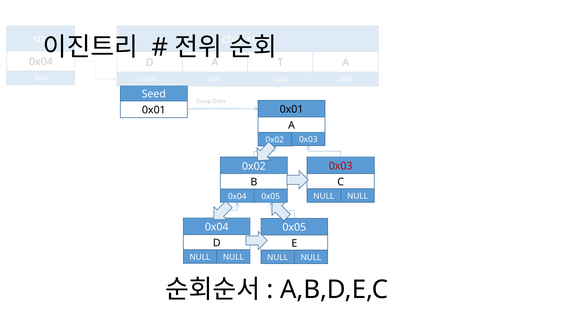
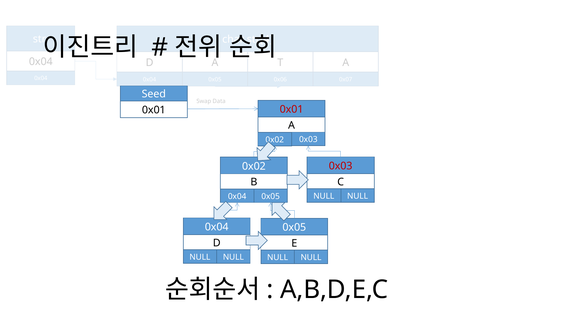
0x01 at (292, 110) colour: black -> red
